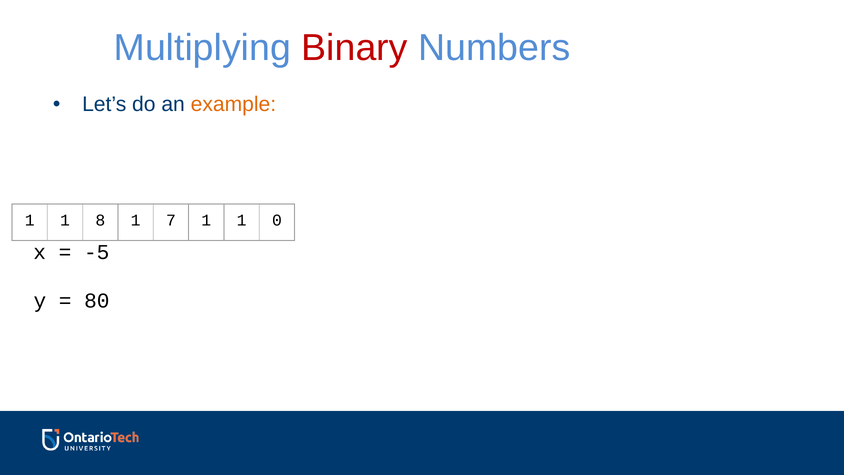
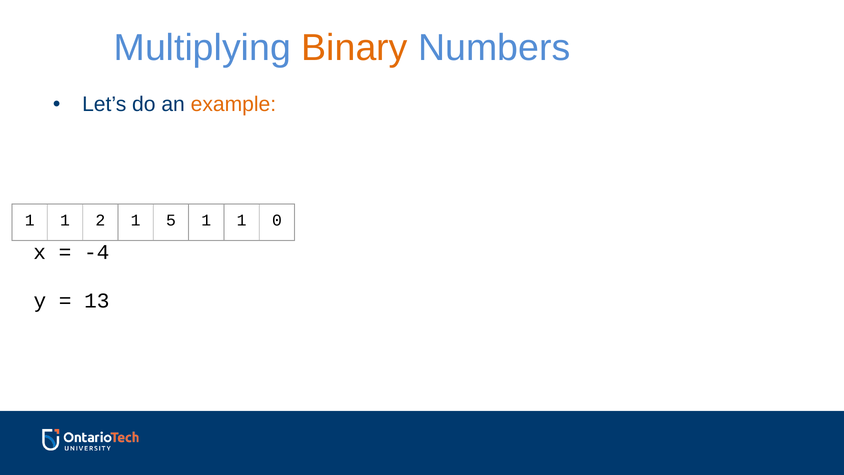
Binary colour: red -> orange
8: 8 -> 2
7: 7 -> 5
-5: -5 -> -4
80: 80 -> 13
